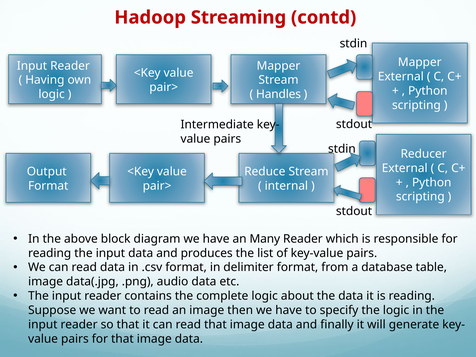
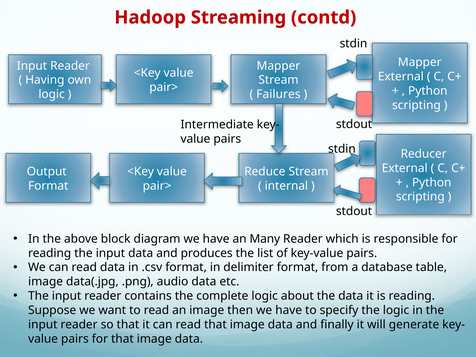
Handles: Handles -> Failures
